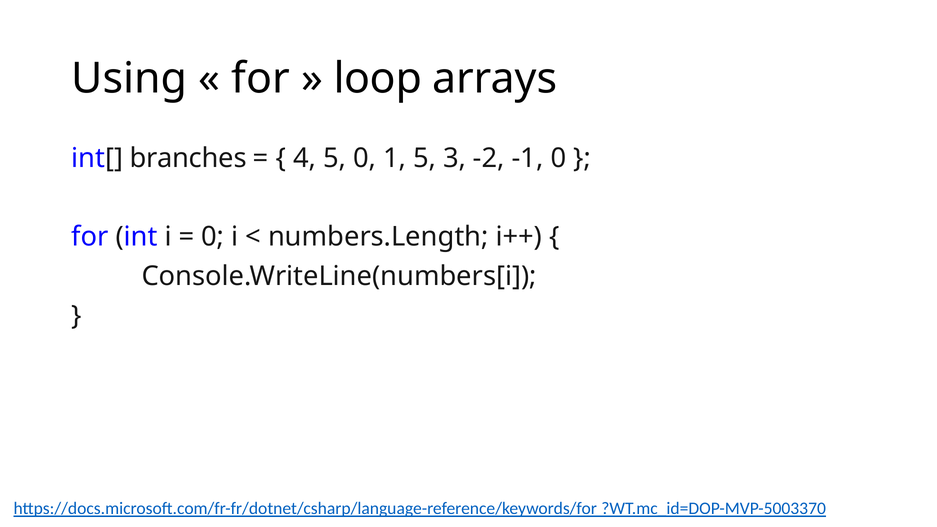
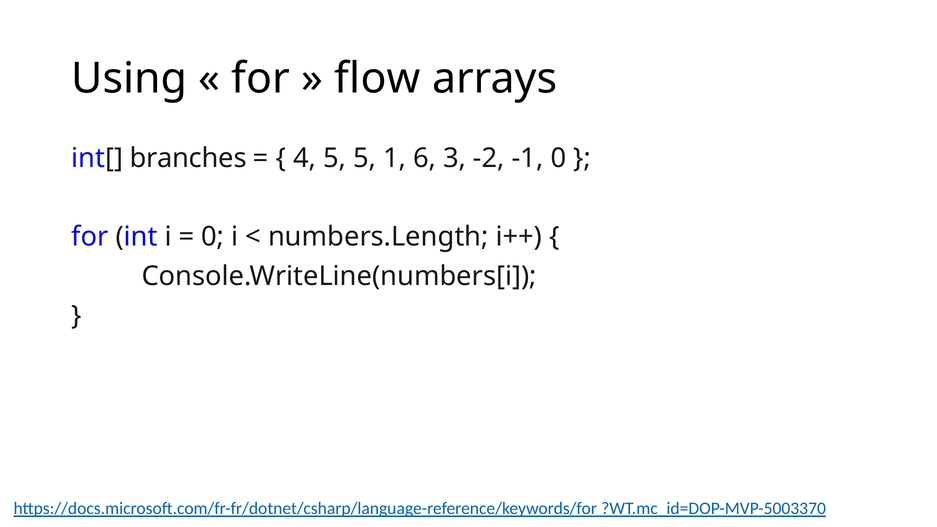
loop: loop -> flow
5 0: 0 -> 5
1 5: 5 -> 6
